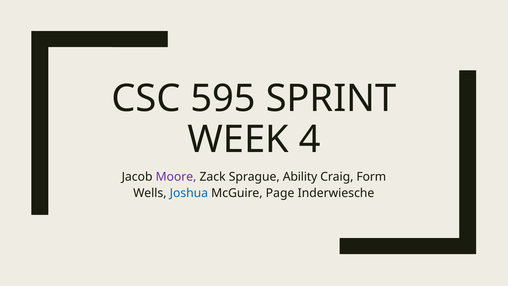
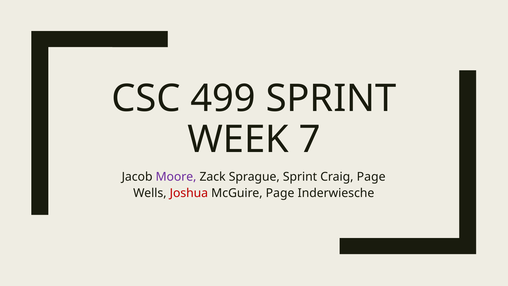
595: 595 -> 499
4: 4 -> 7
Sprague Ability: Ability -> Sprint
Craig Form: Form -> Page
Joshua colour: blue -> red
